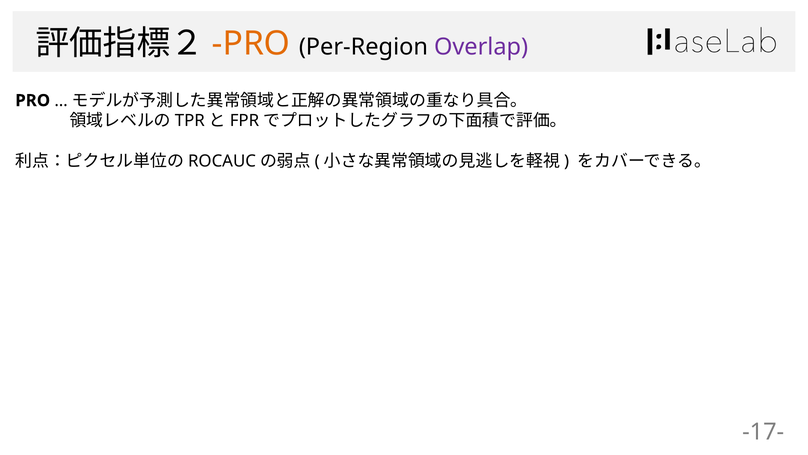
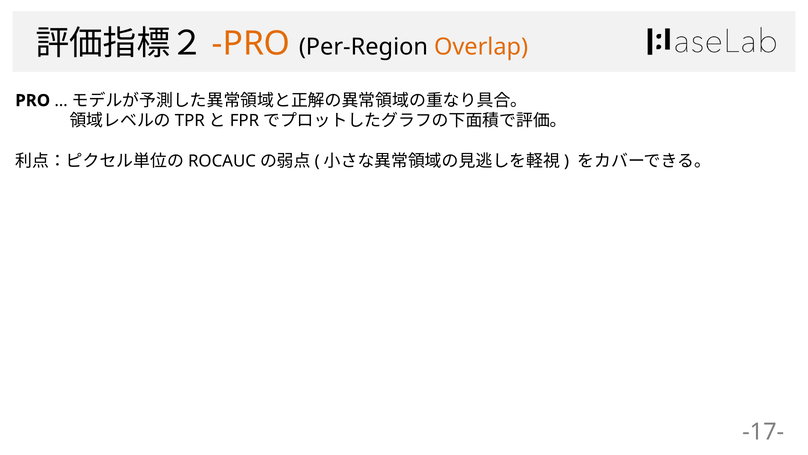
Overlap colour: purple -> orange
